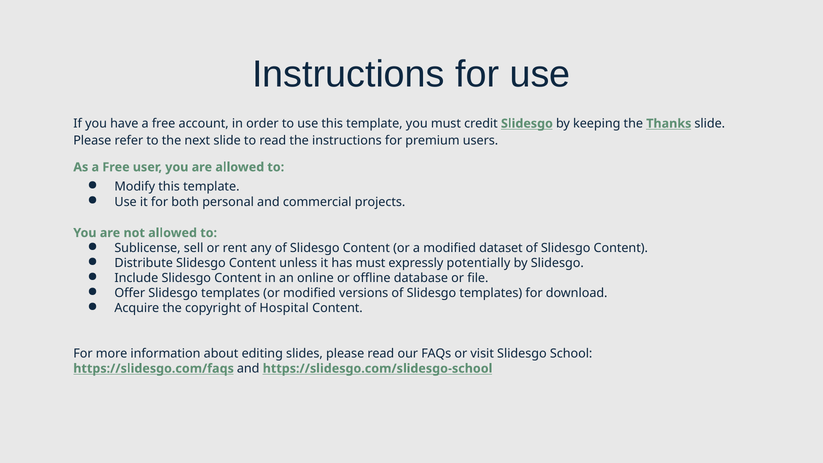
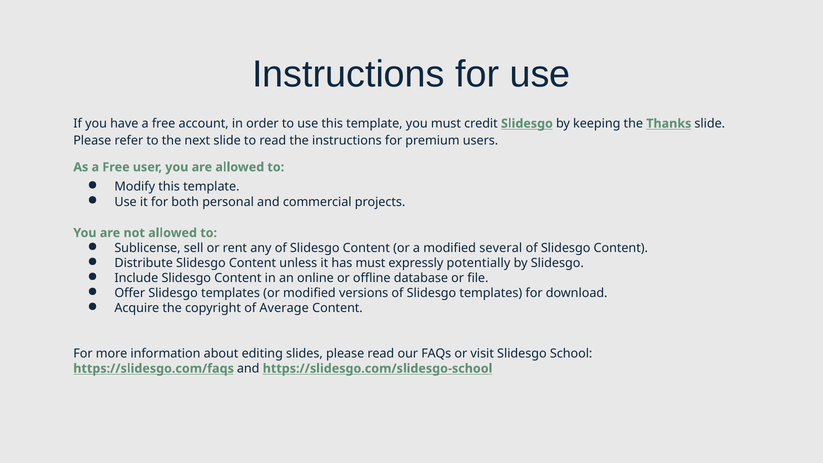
dataset: dataset -> several
Hospital: Hospital -> Average
